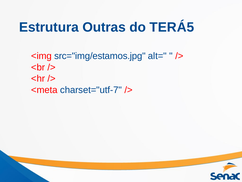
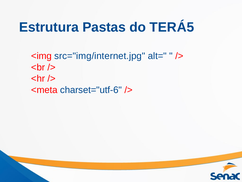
Outras: Outras -> Pastas
src="img/estamos.jpg: src="img/estamos.jpg -> src="img/internet.jpg
charset="utf-7: charset="utf-7 -> charset="utf-6
